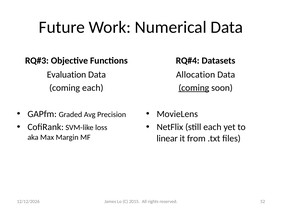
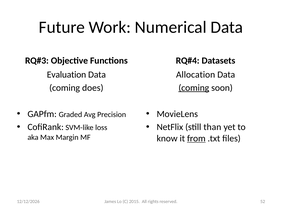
coming each: each -> does
still each: each -> than
linear: linear -> know
from underline: none -> present
